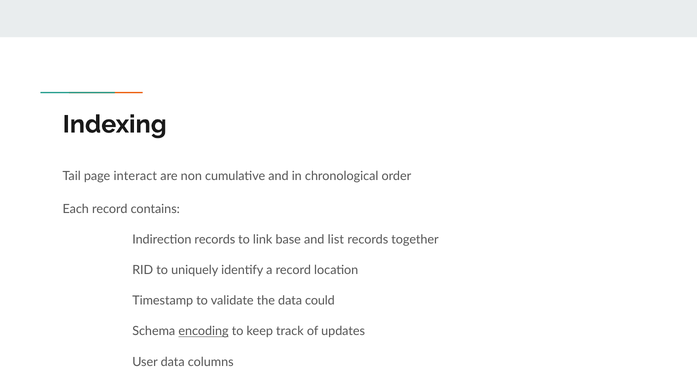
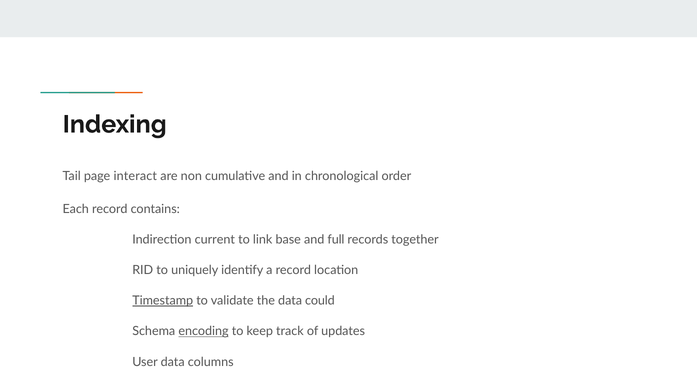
Indirection records: records -> current
list: list -> full
Timestamp underline: none -> present
